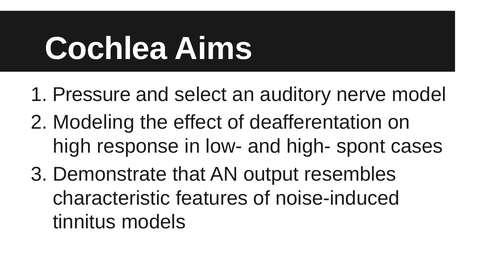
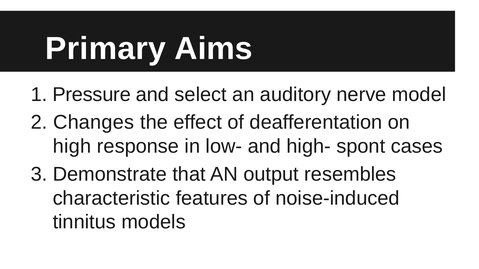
Cochlea: Cochlea -> Primary
Modeling: Modeling -> Changes
